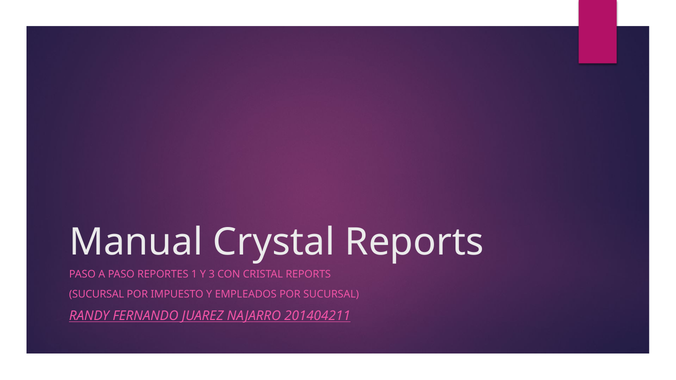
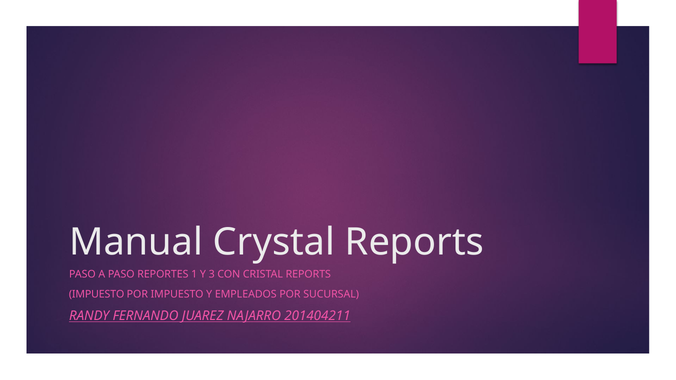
SUCURSAL at (97, 294): SUCURSAL -> IMPUESTO
